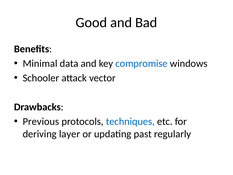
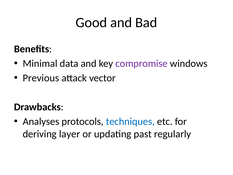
compromise colour: blue -> purple
Schooler: Schooler -> Previous
Previous: Previous -> Analyses
